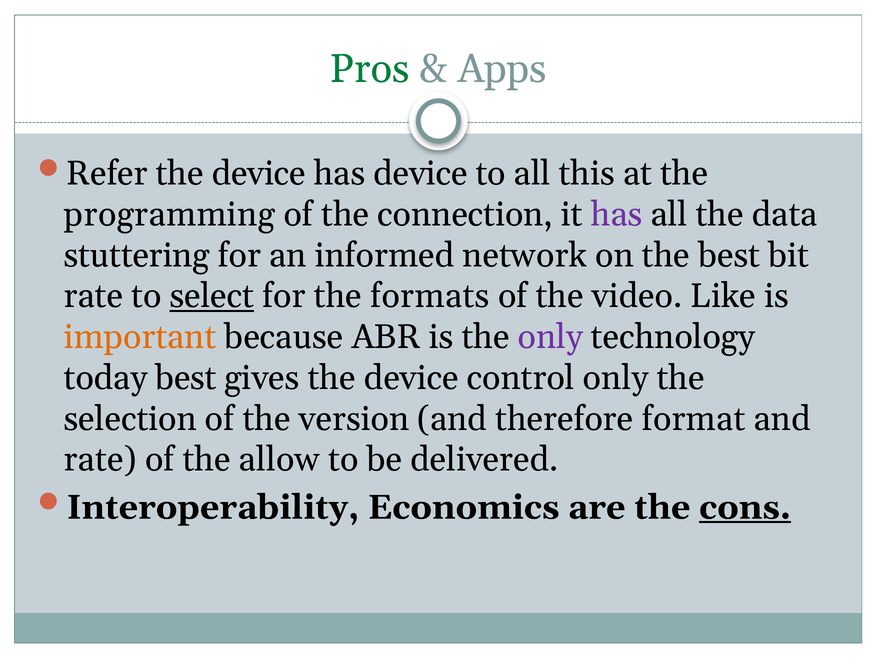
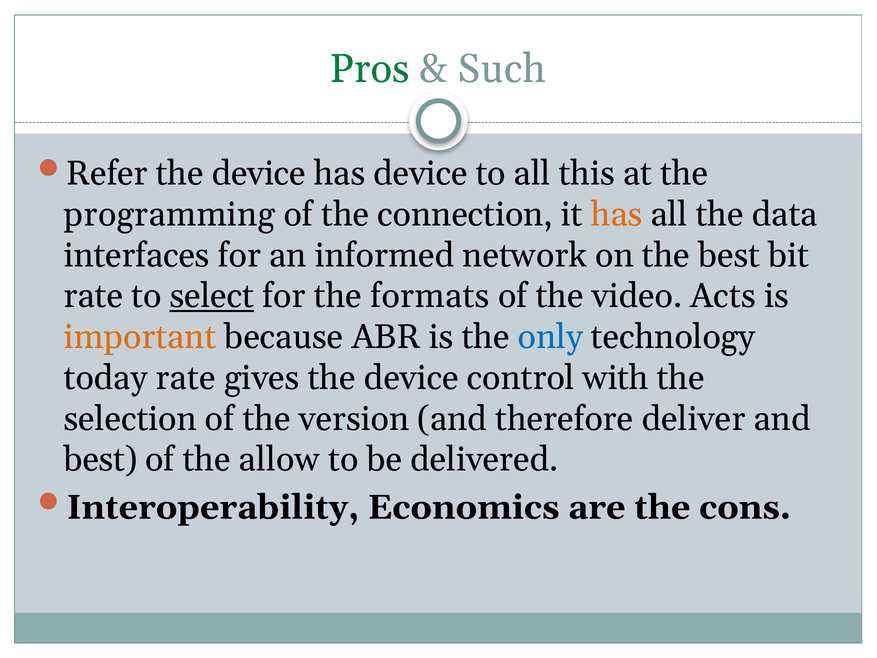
Apps: Apps -> Such
has at (617, 214) colour: purple -> orange
stuttering: stuttering -> interfaces
Like: Like -> Acts
only at (550, 337) colour: purple -> blue
today best: best -> rate
control only: only -> with
format: format -> deliver
rate at (100, 459): rate -> best
cons underline: present -> none
